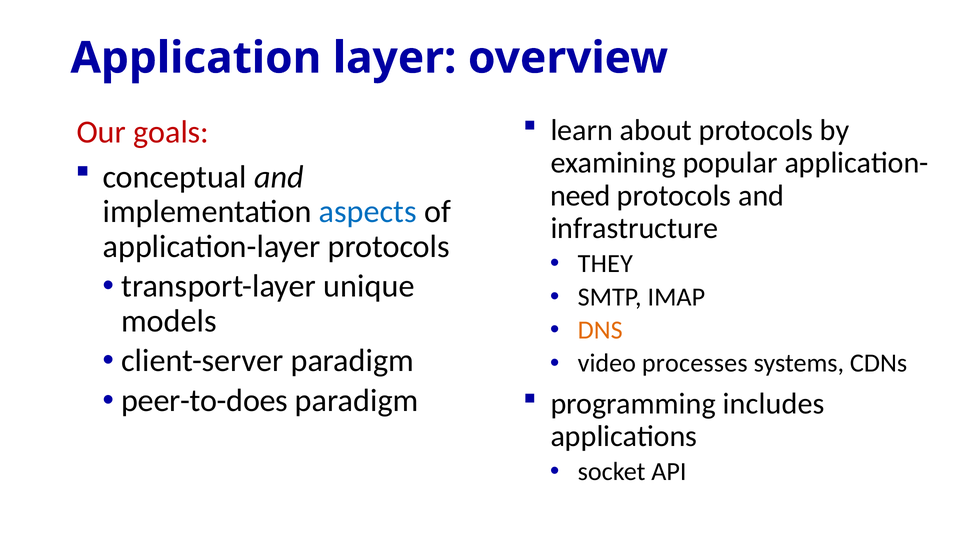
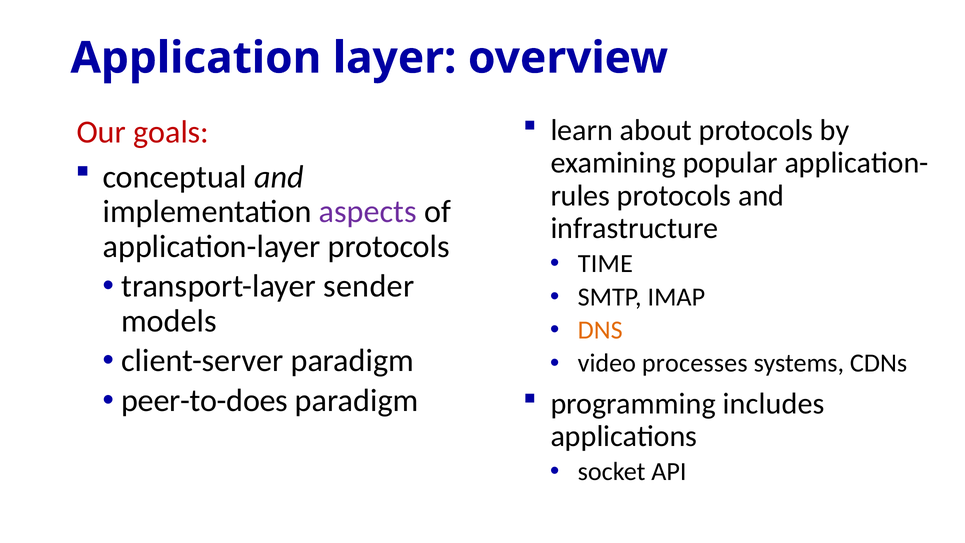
need: need -> rules
aspects colour: blue -> purple
THEY: THEY -> TIME
unique: unique -> sender
